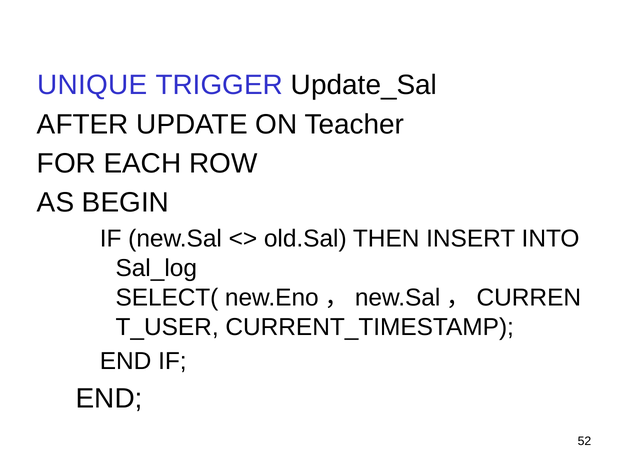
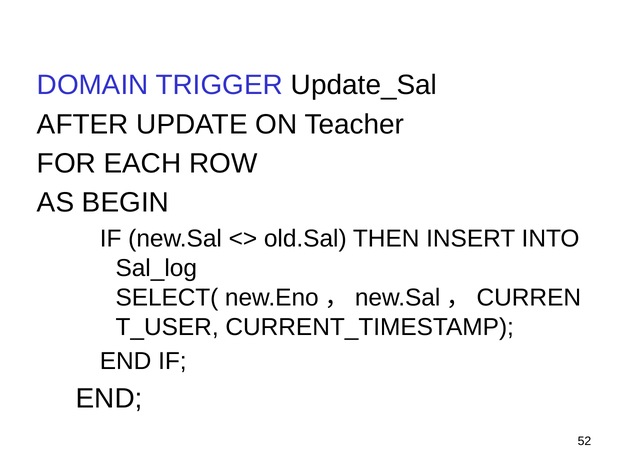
UNIQUE: UNIQUE -> DOMAIN
